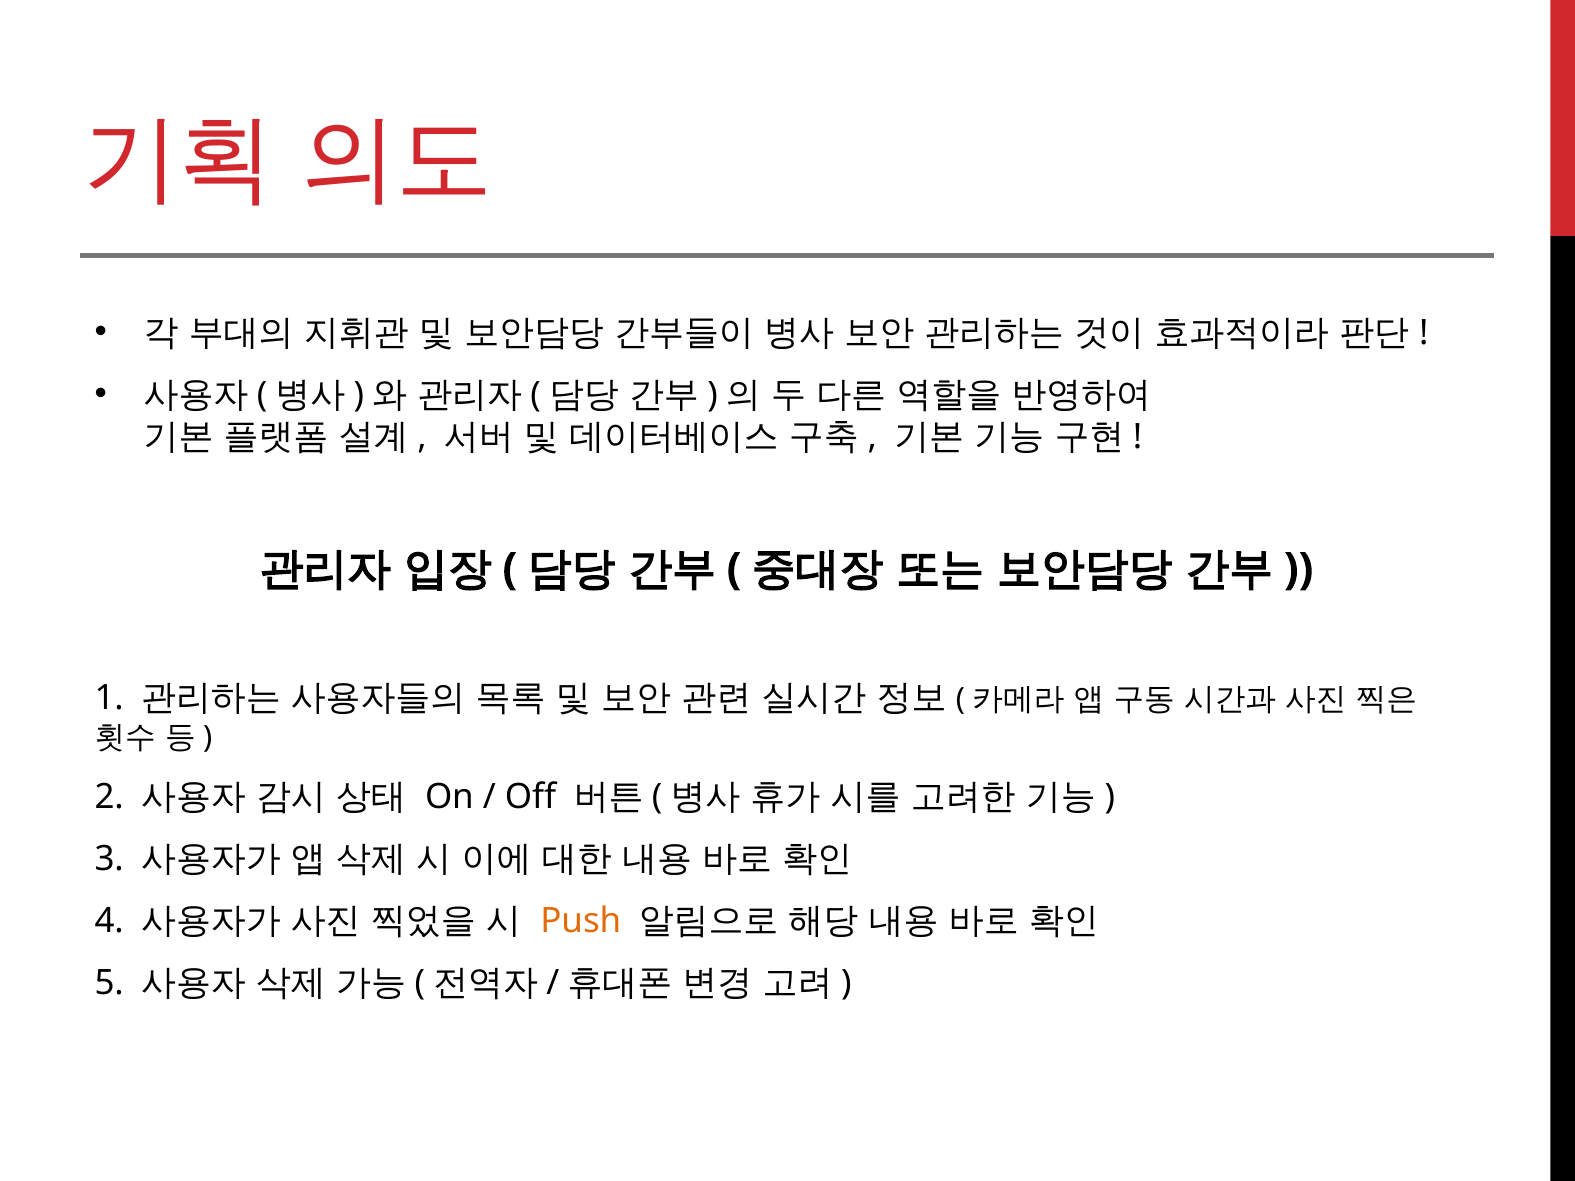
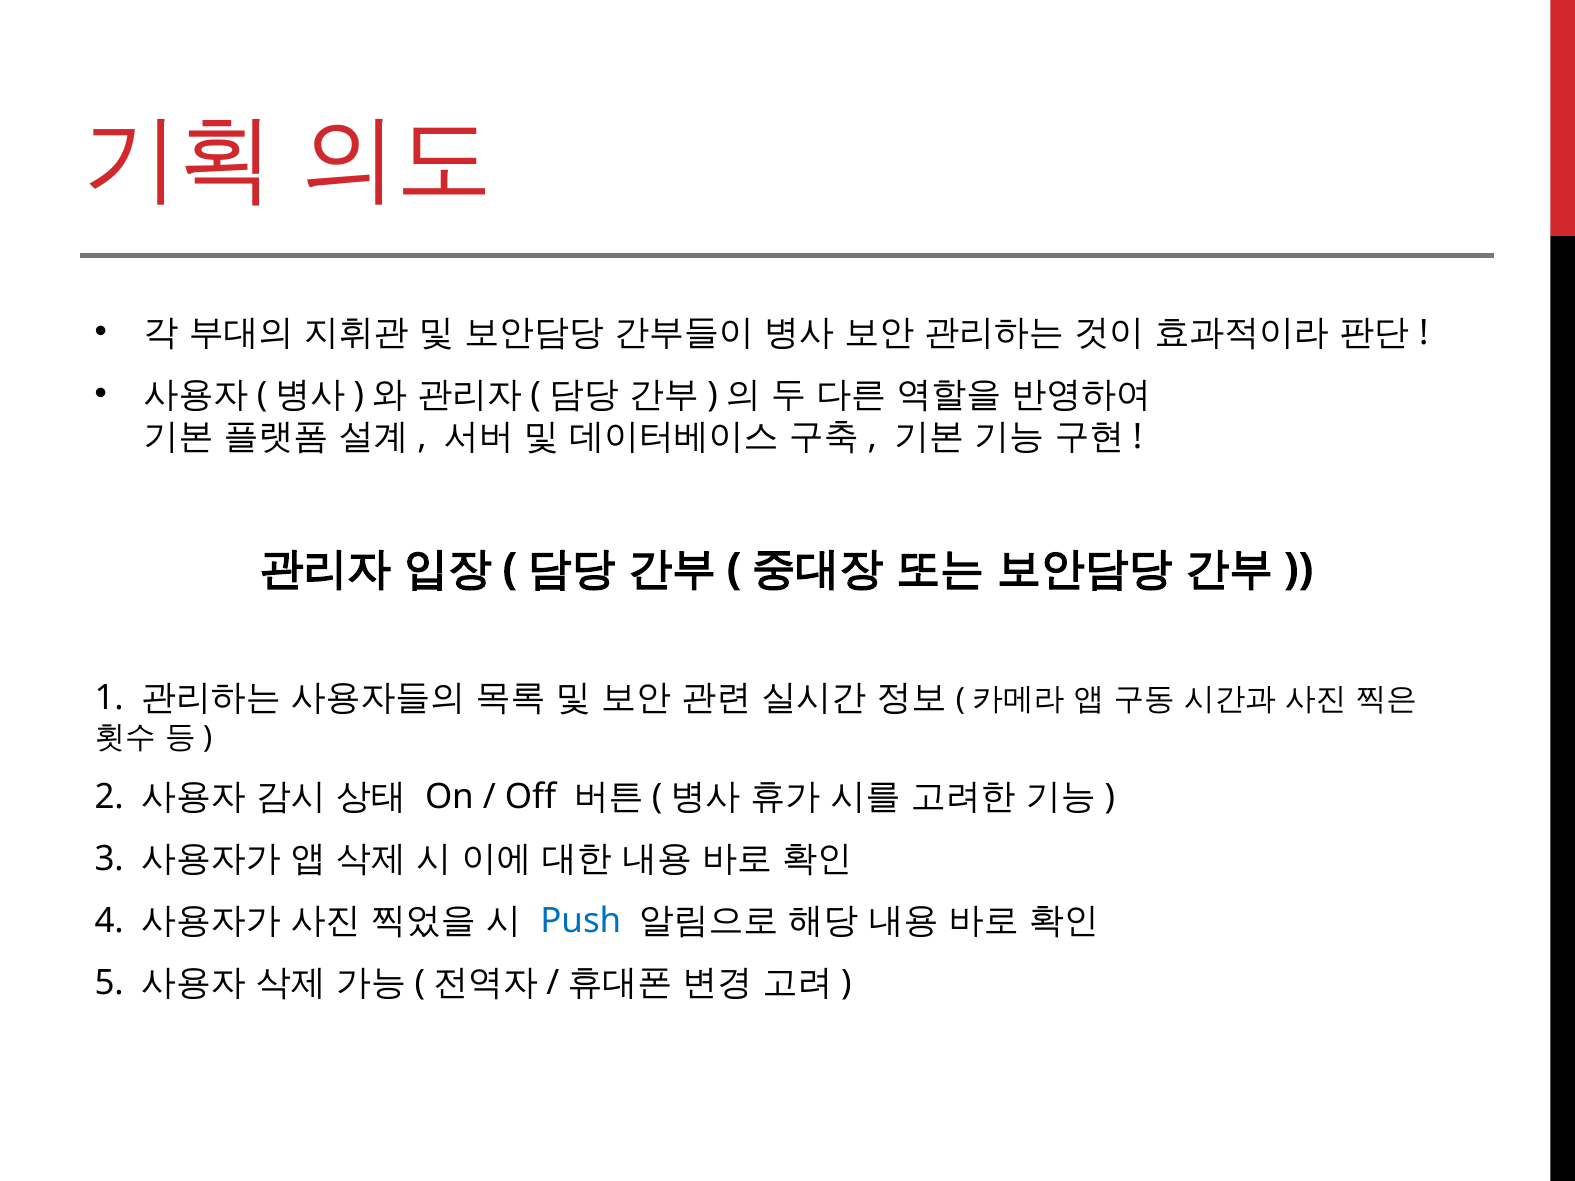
Push colour: orange -> blue
